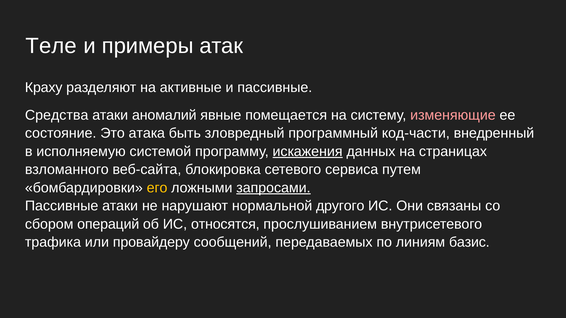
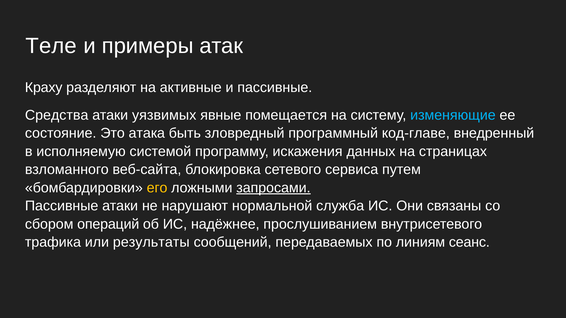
аномалий: аномалий -> уязвимых
изменяющие colour: pink -> light blue
код-части: код-части -> код-главе
искажения underline: present -> none
другого: другого -> служба
относятся: относятся -> надёжнее
провайдеру: провайдеру -> результаты
базис: базис -> сеанс
